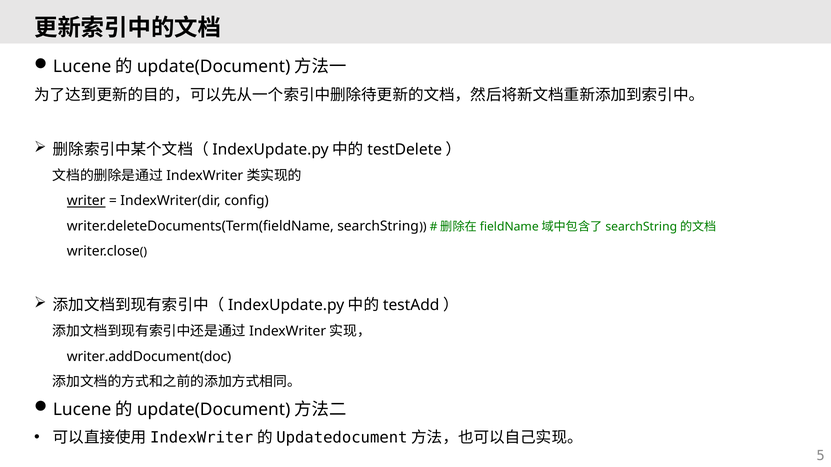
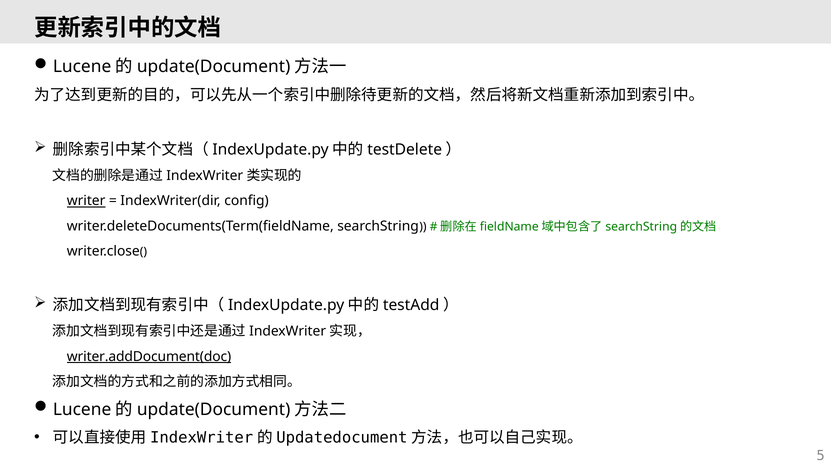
writer.addDocument(doc underline: none -> present
